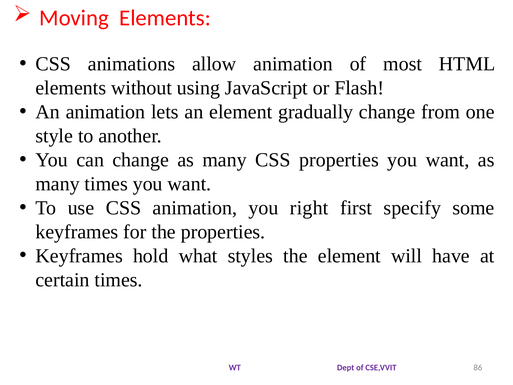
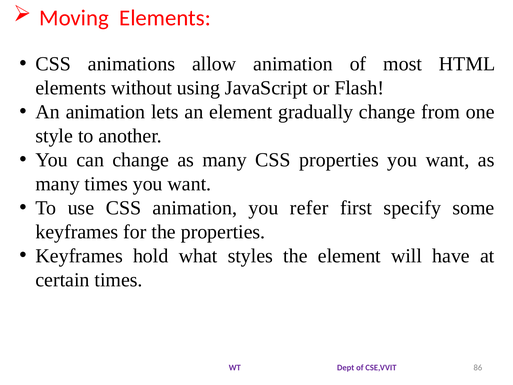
right: right -> refer
